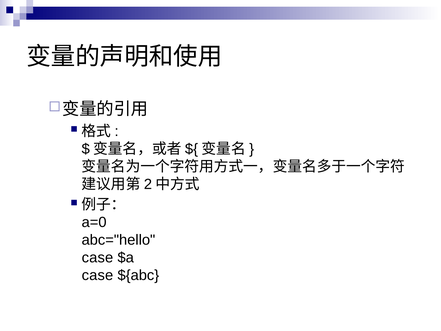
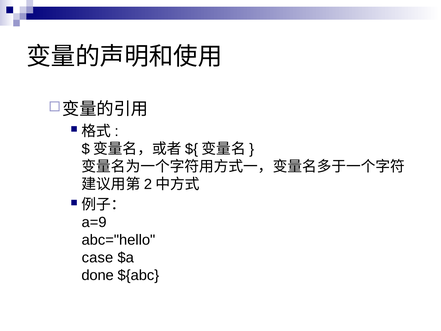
a=0: a=0 -> a=9
case at (97, 275): case -> done
